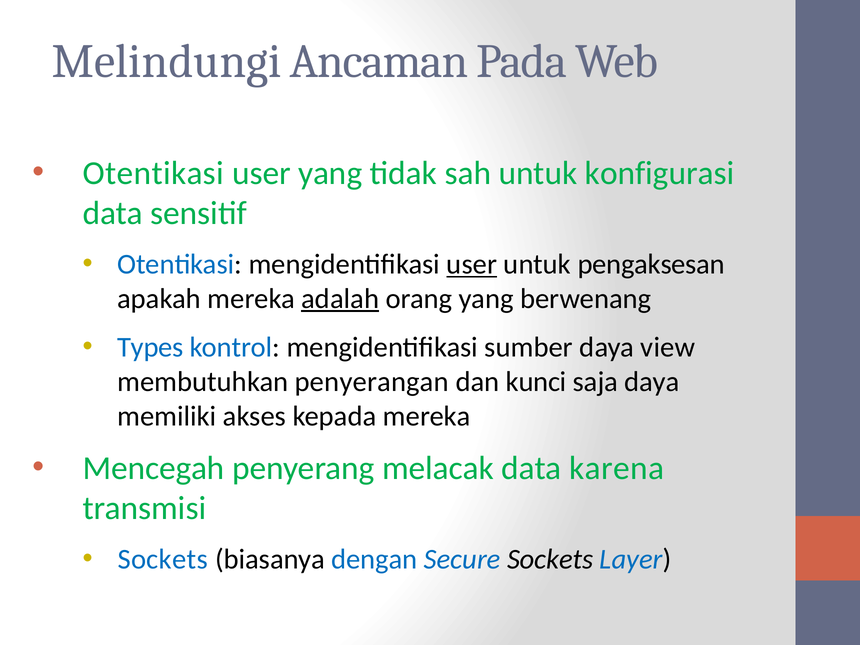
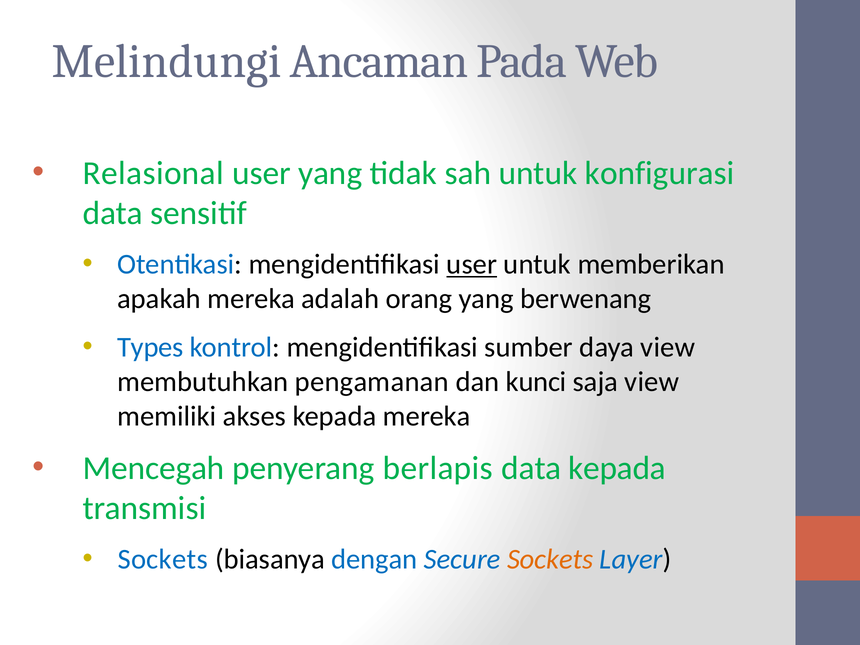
Otentikasi at (153, 173): Otentikasi -> Relasional
pengaksesan: pengaksesan -> memberikan
adalah underline: present -> none
penyerangan: penyerangan -> pengamanan
saja daya: daya -> view
melacak: melacak -> berlapis
data karena: karena -> kepada
Sockets at (550, 559) colour: black -> orange
